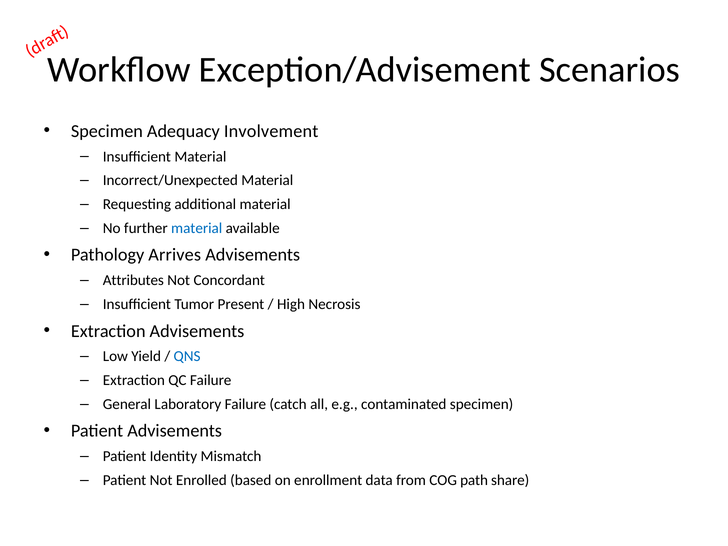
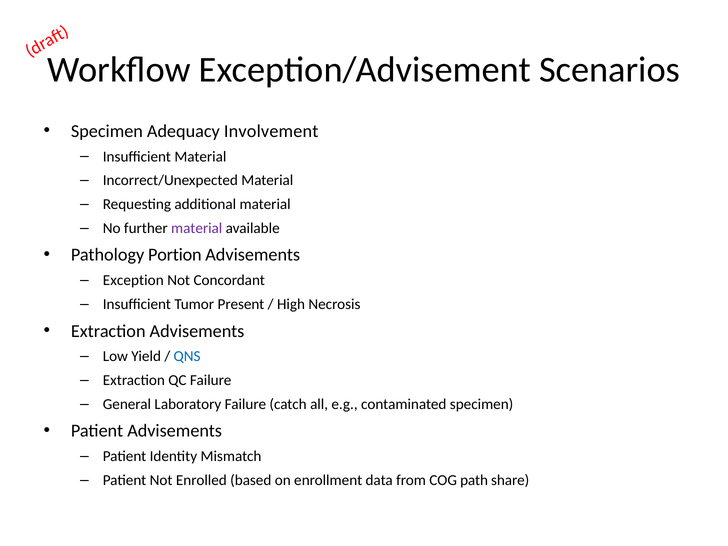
material at (197, 228) colour: blue -> purple
Arrives: Arrives -> Portion
Attributes: Attributes -> Exception
